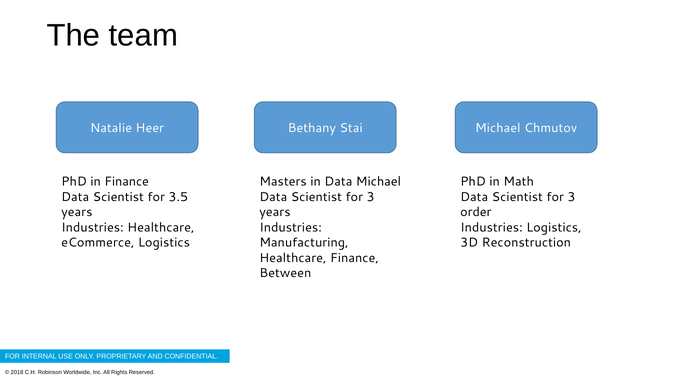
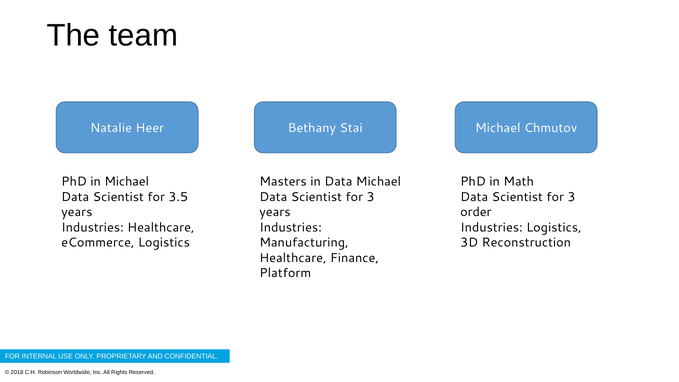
in Finance: Finance -> Michael
Between: Between -> Platform
